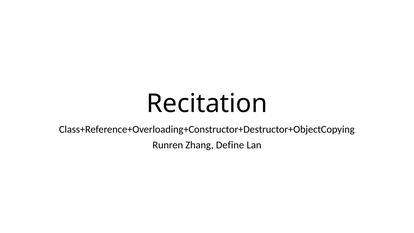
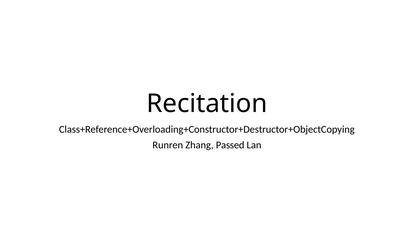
Define: Define -> Passed
